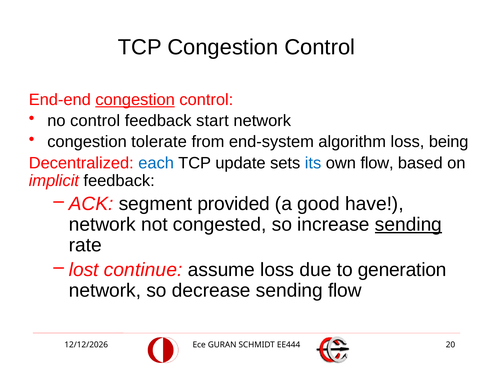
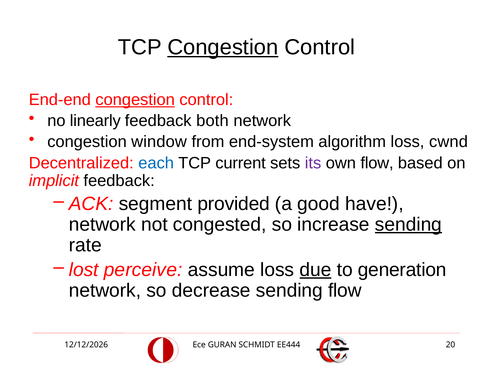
Congestion at (223, 47) underline: none -> present
no control: control -> linearly
start: start -> both
tolerate: tolerate -> window
being: being -> cwnd
update: update -> current
its colour: blue -> purple
continue: continue -> perceive
due underline: none -> present
